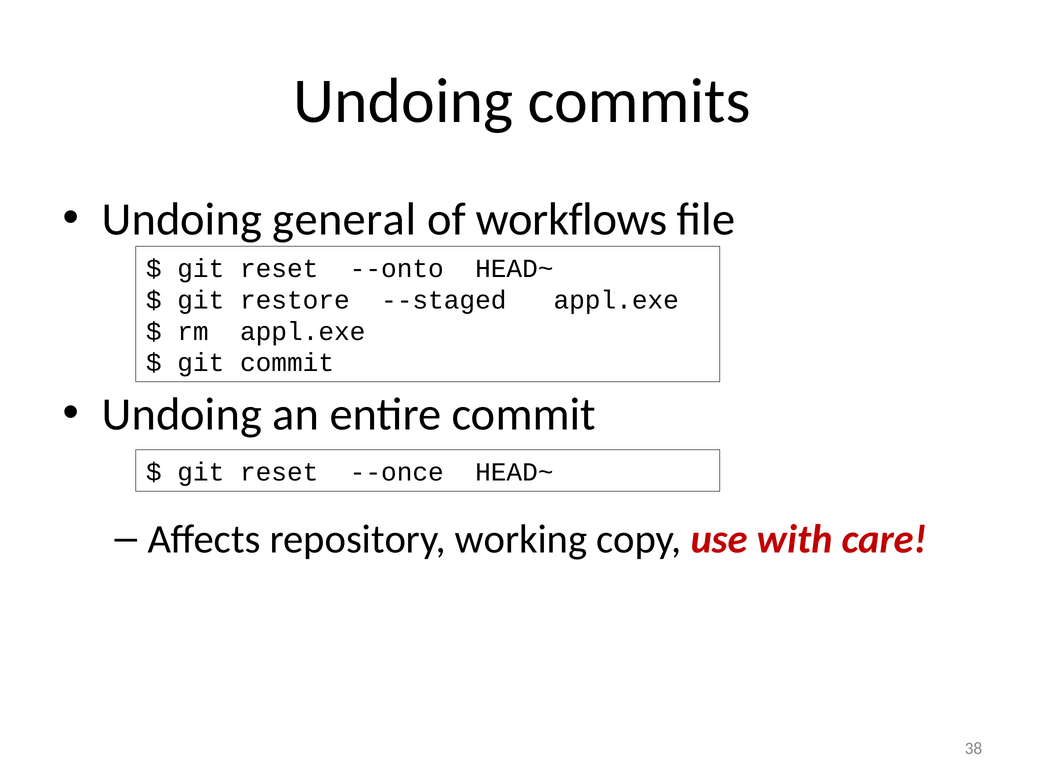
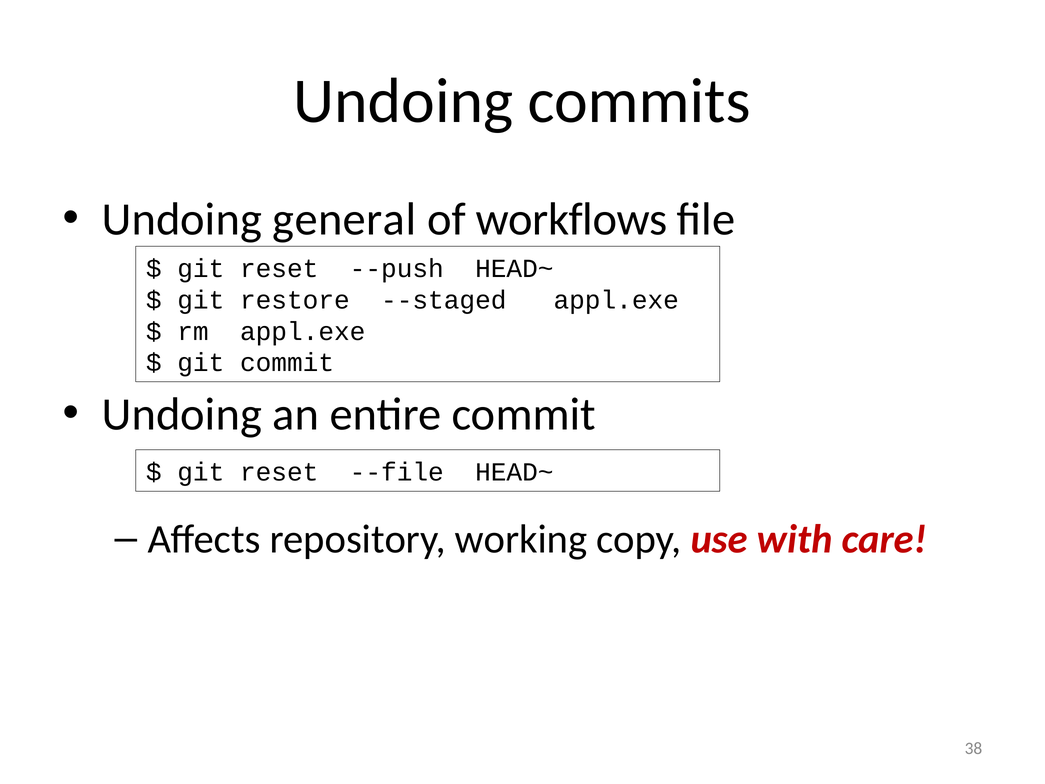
--onto: --onto -> --push
--once: --once -> --file
